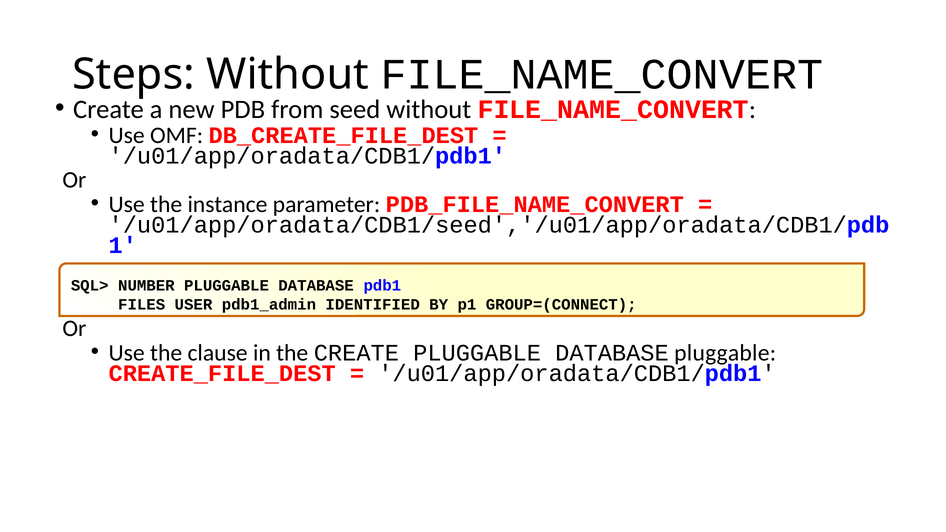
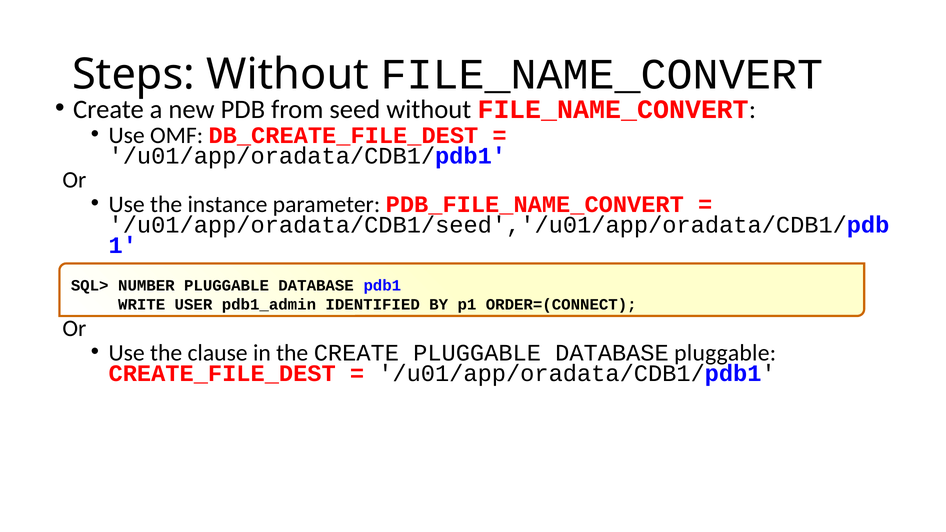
FILES: FILES -> WRITE
GROUP=(CONNECT: GROUP=(CONNECT -> ORDER=(CONNECT
